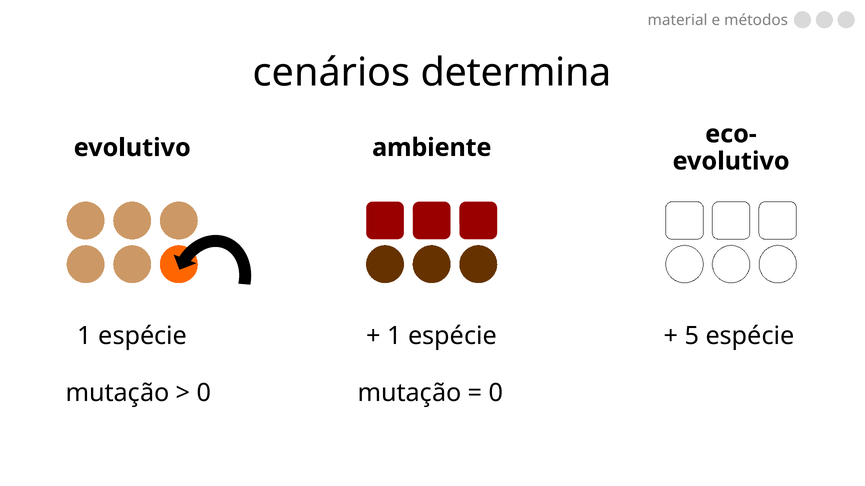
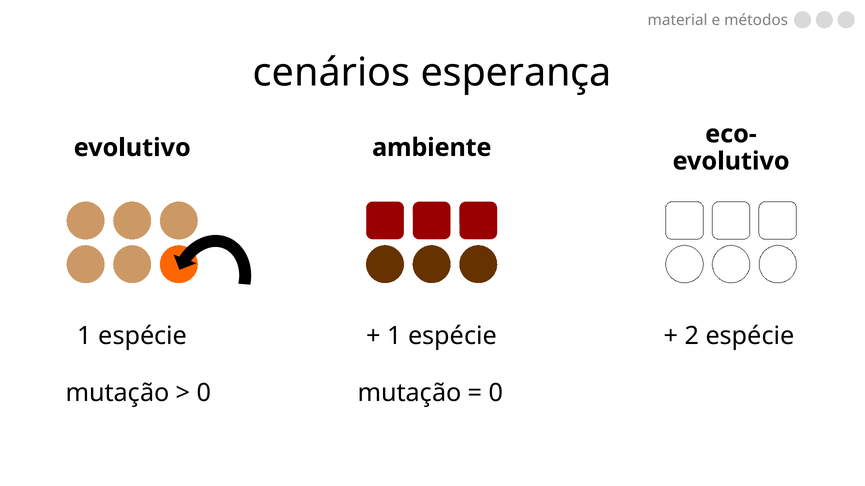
determina: determina -> esperança
5: 5 -> 2
